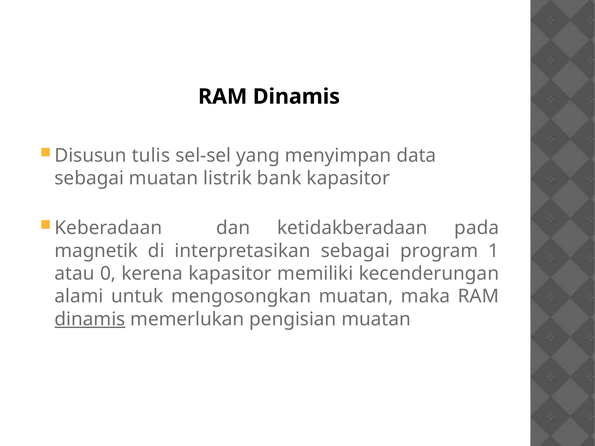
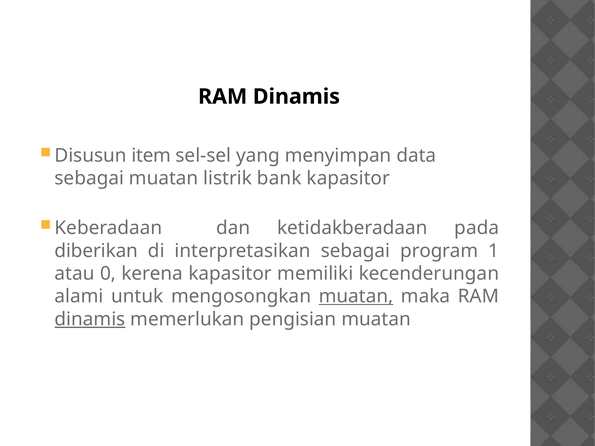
tulis: tulis -> item
magnetik: magnetik -> diberikan
muatan at (356, 297) underline: none -> present
